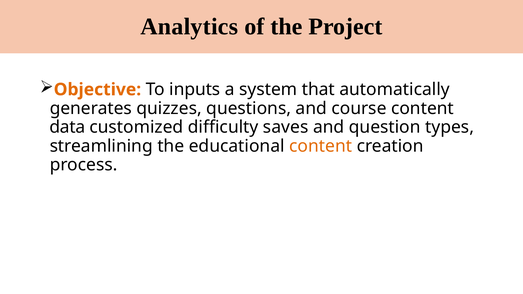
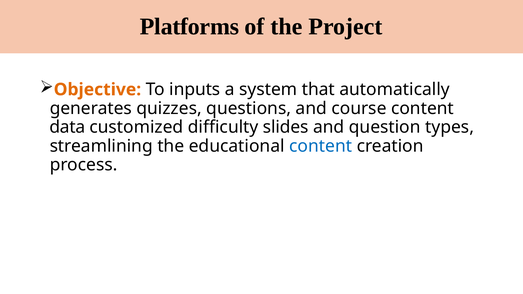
Analytics: Analytics -> Platforms
saves: saves -> slides
content at (321, 146) colour: orange -> blue
